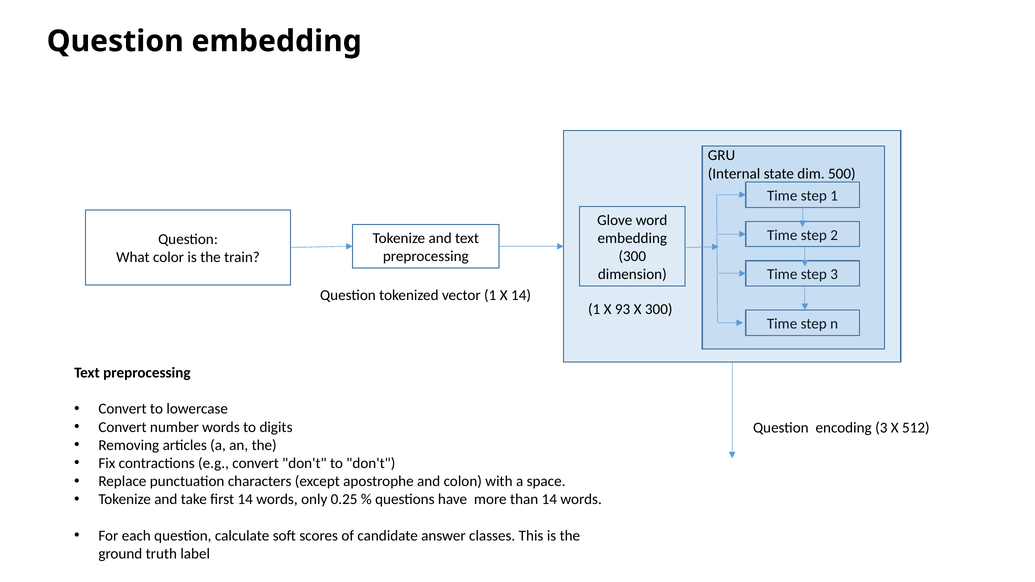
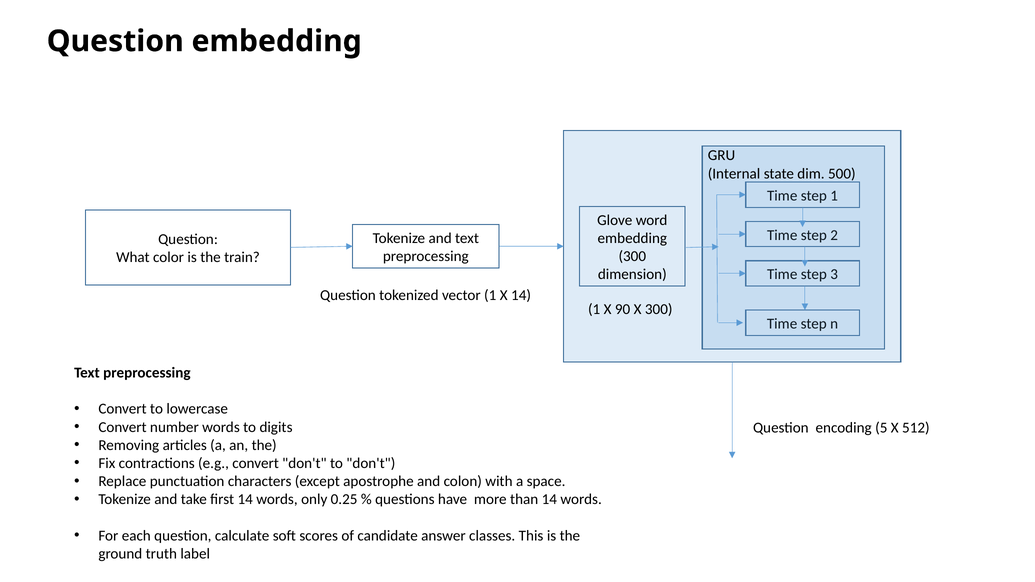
93: 93 -> 90
encoding 3: 3 -> 5
